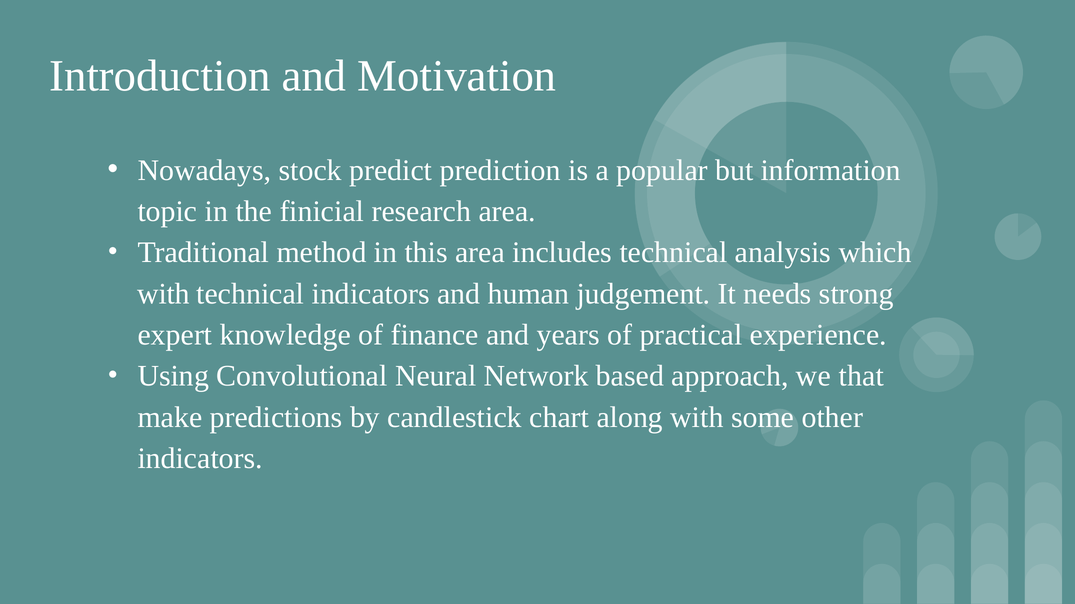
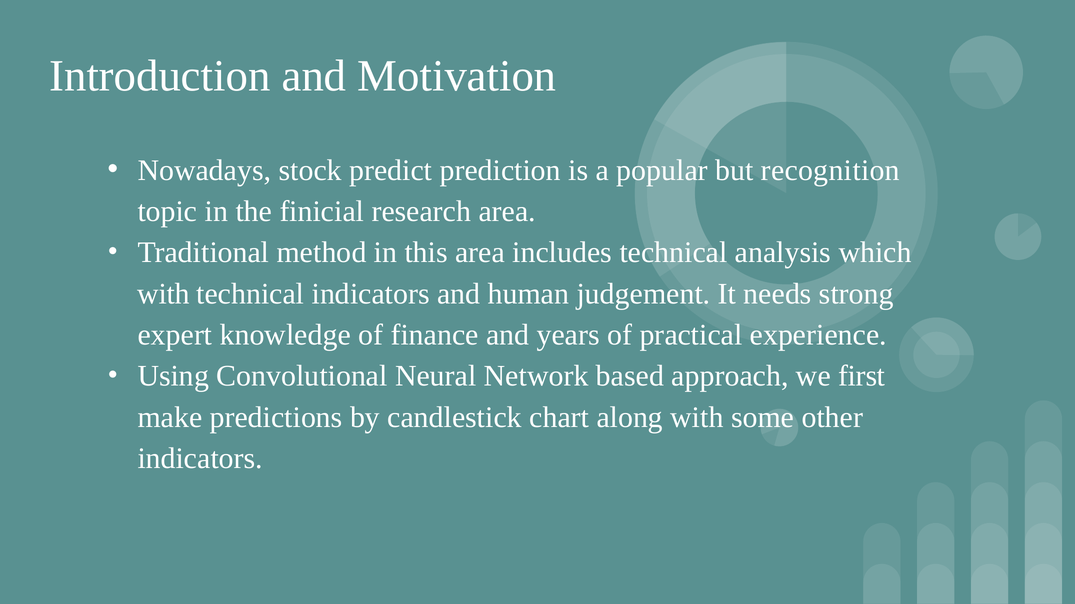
information: information -> recognition
that: that -> first
